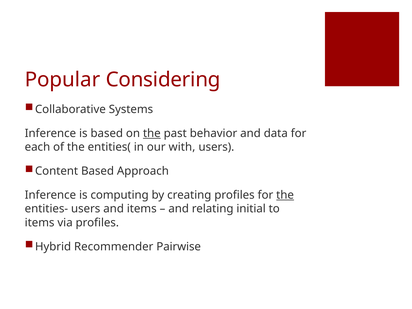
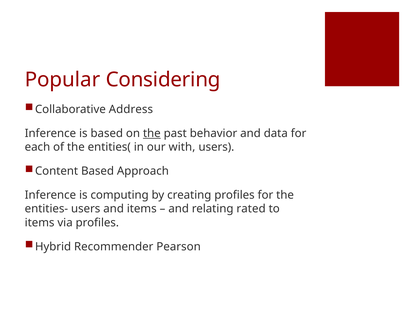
Systems: Systems -> Address
the at (285, 195) underline: present -> none
initial: initial -> rated
Pairwise: Pairwise -> Pearson
